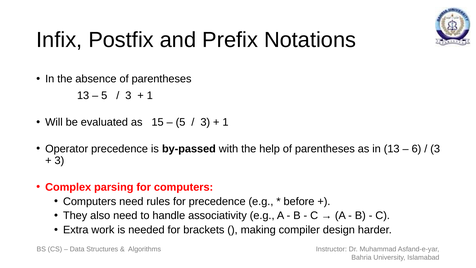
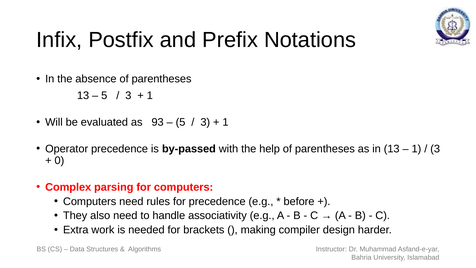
15: 15 -> 93
6 at (416, 149): 6 -> 1
3 at (59, 160): 3 -> 0
